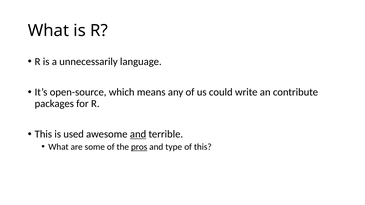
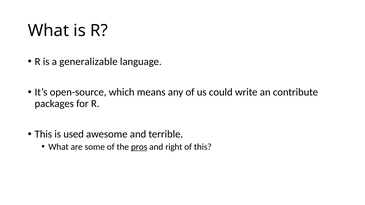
unnecessarily: unnecessarily -> generalizable
and at (138, 134) underline: present -> none
type: type -> right
